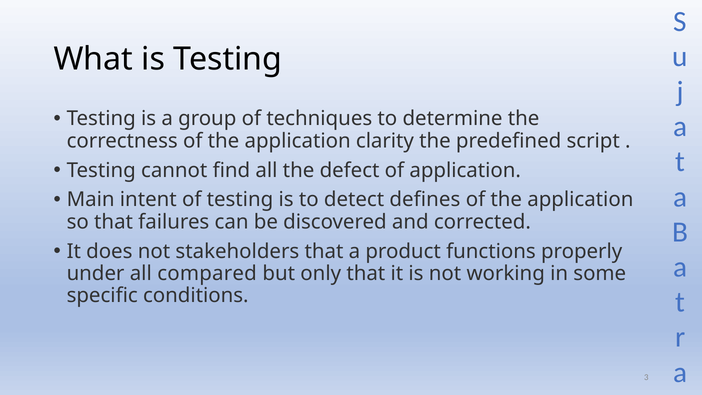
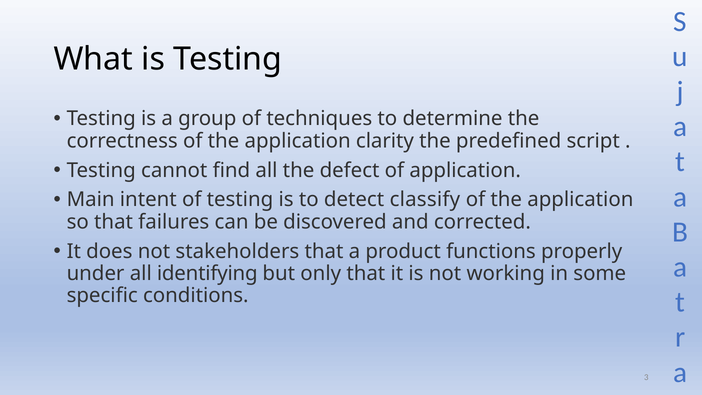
defines: defines -> classify
compared: compared -> identifying
